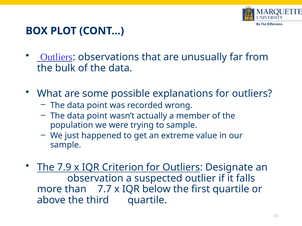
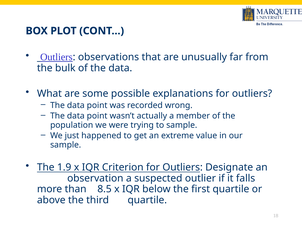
7.9: 7.9 -> 1.9
7.7: 7.7 -> 8.5
